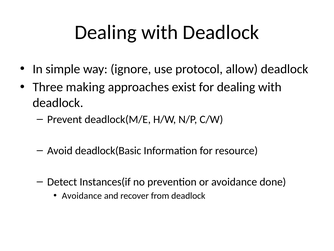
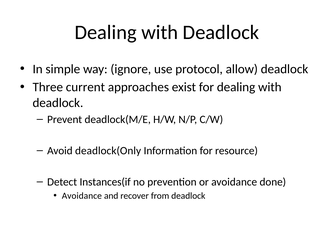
making: making -> current
deadlock(Basic: deadlock(Basic -> deadlock(Only
